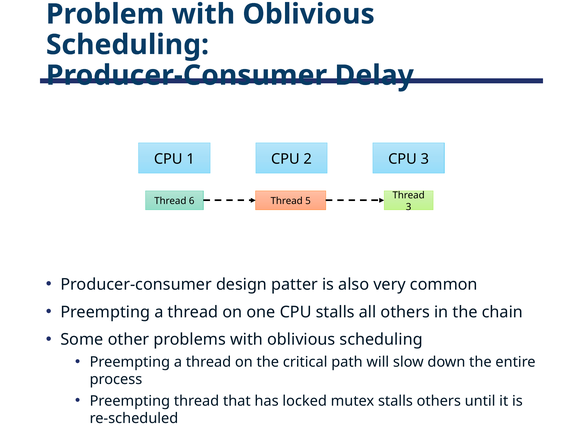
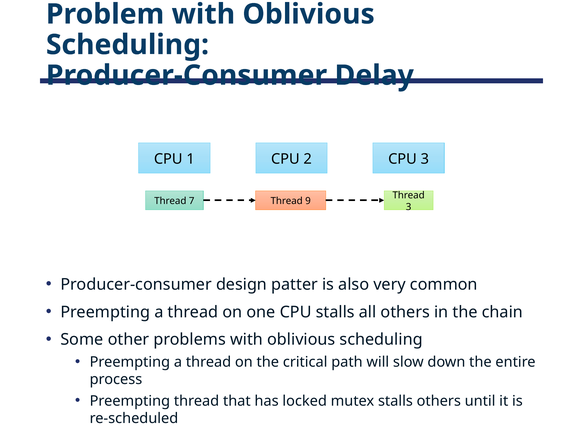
6: 6 -> 7
5: 5 -> 9
